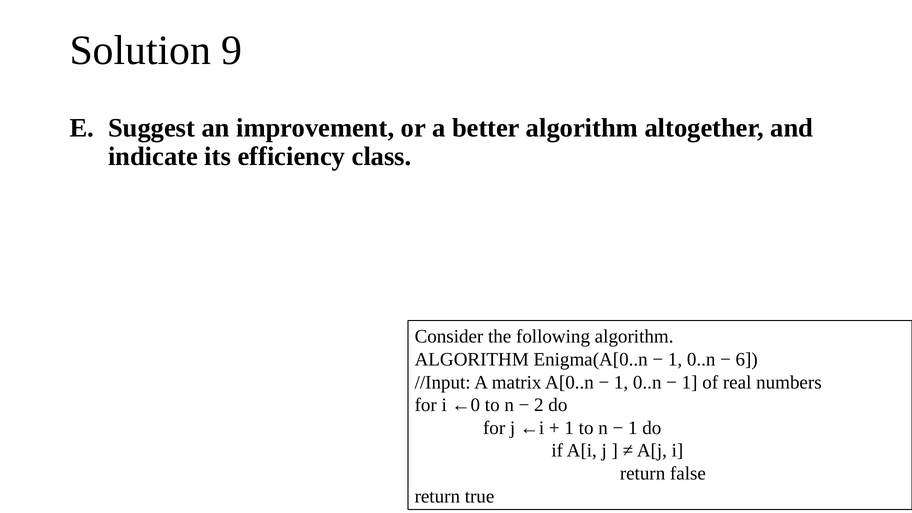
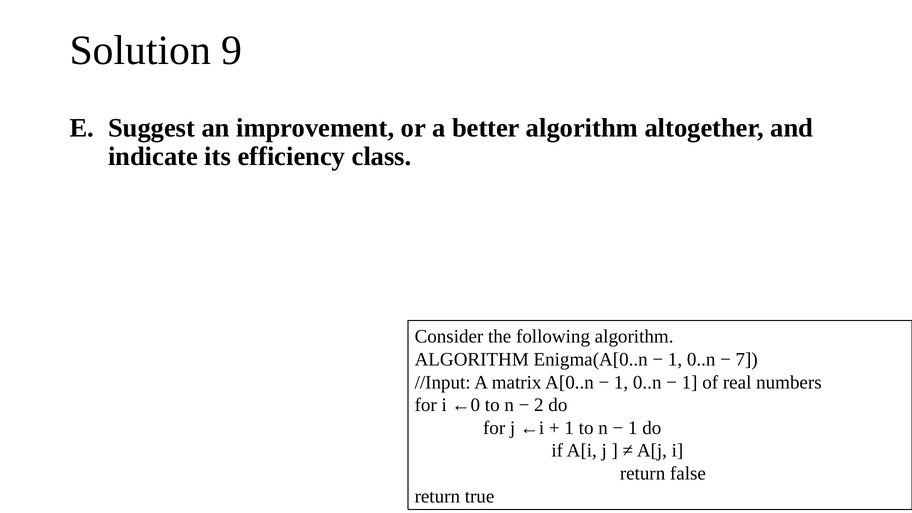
6: 6 -> 7
